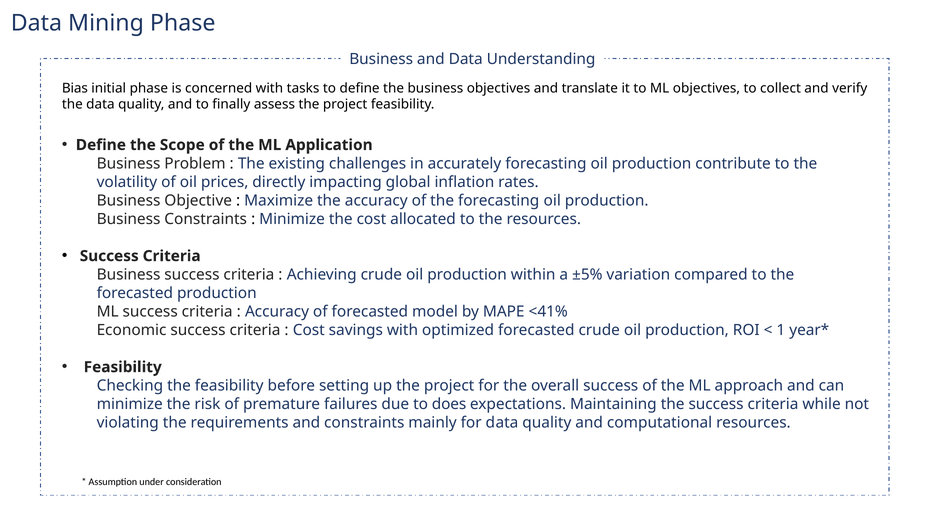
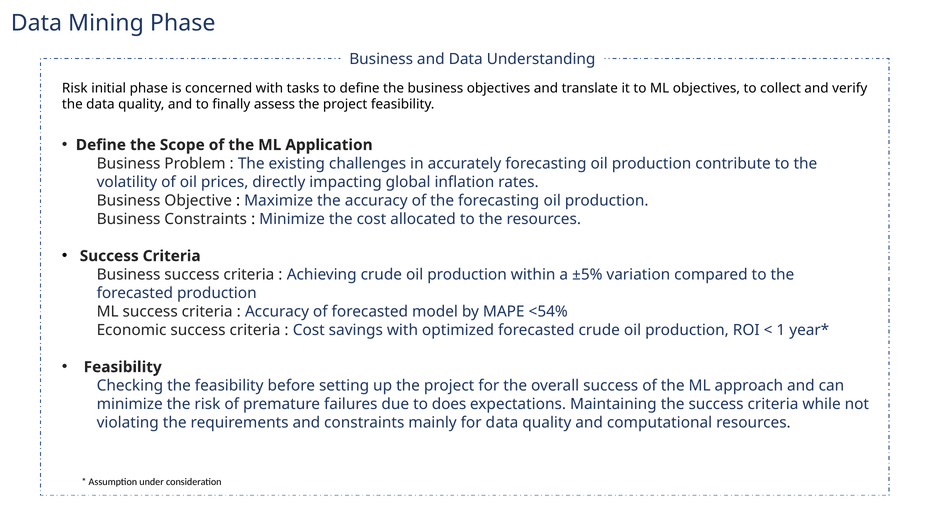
Bias at (75, 88): Bias -> Risk
<41%: <41% -> <54%
